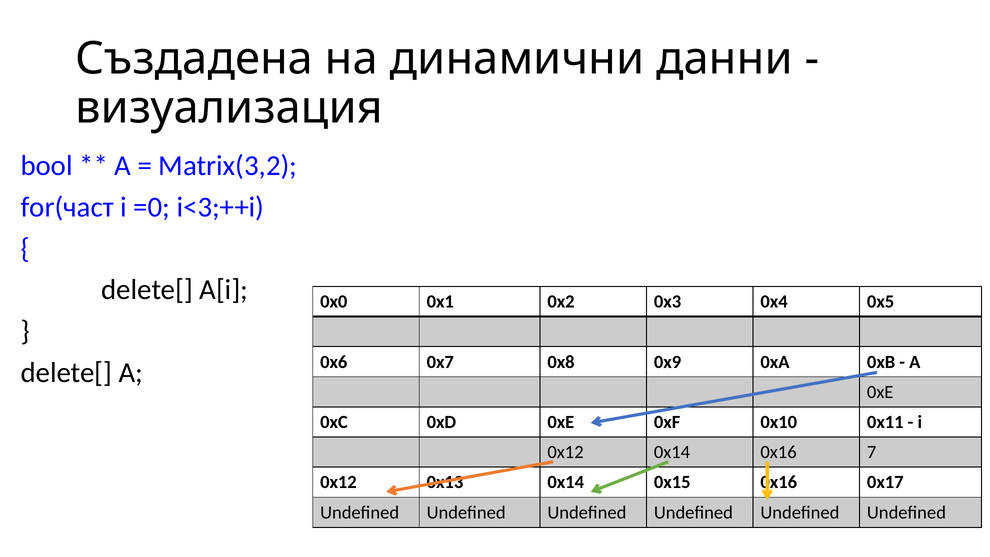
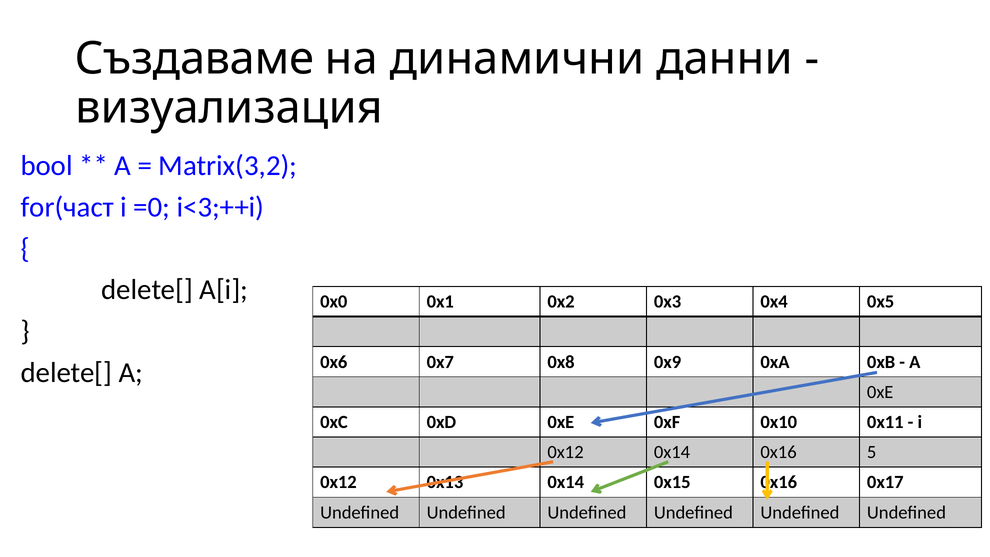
Създадена: Създадена -> Създаваме
7: 7 -> 5
